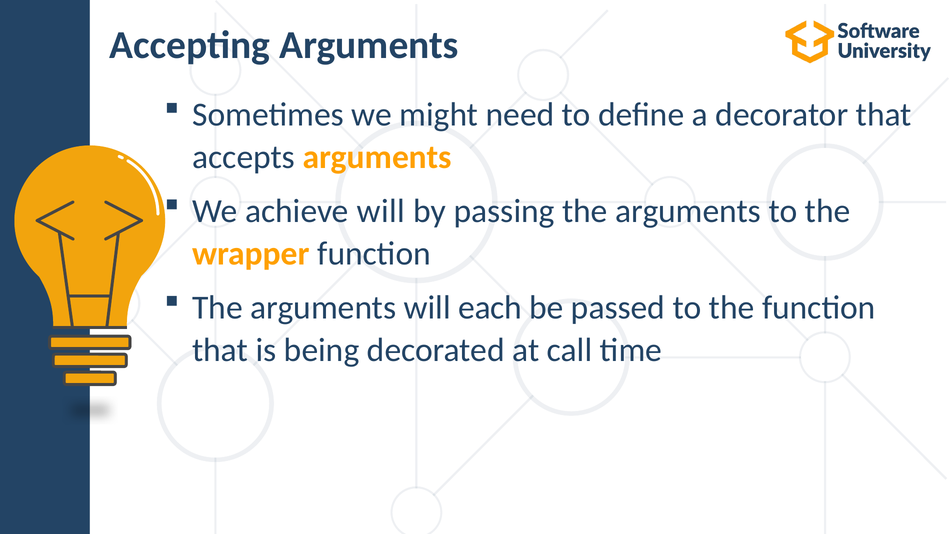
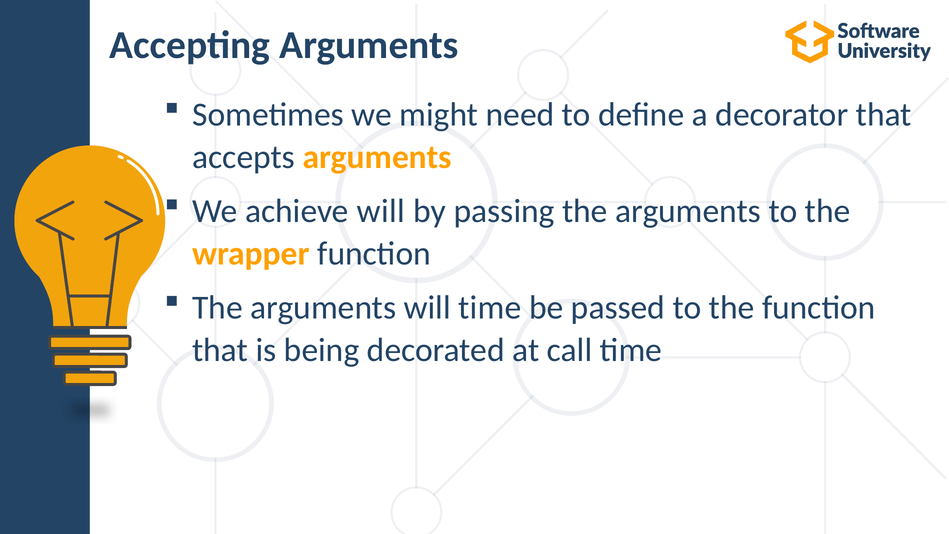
will each: each -> time
